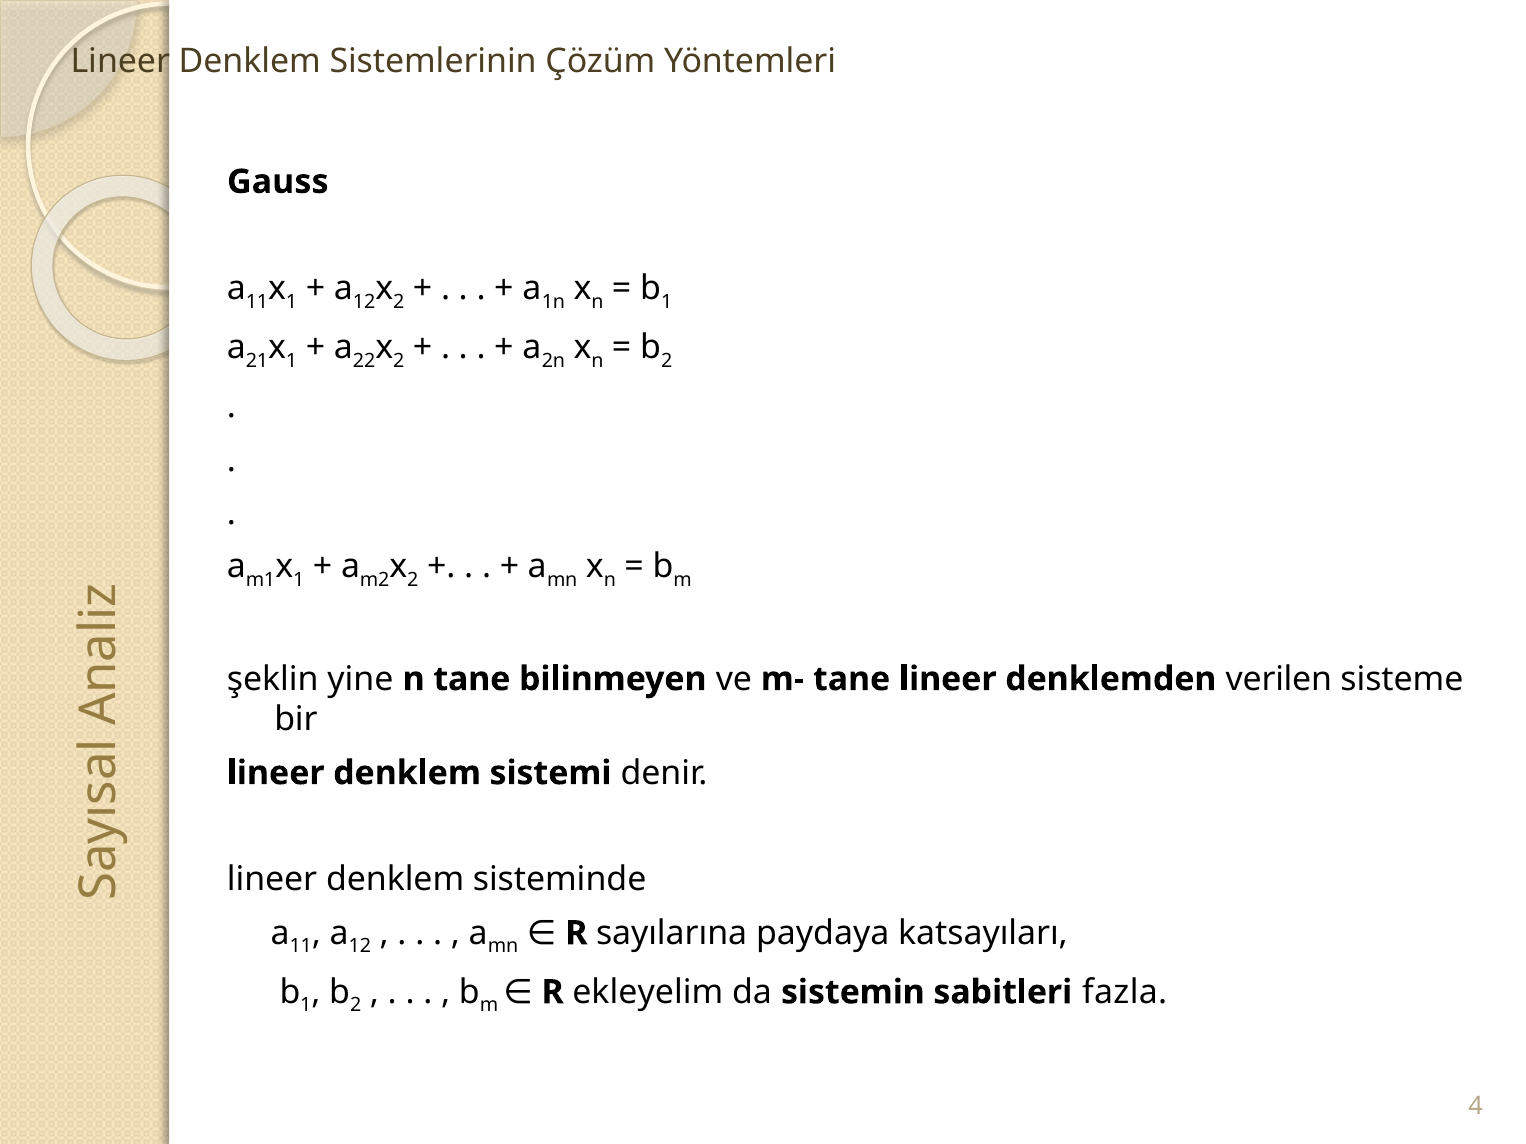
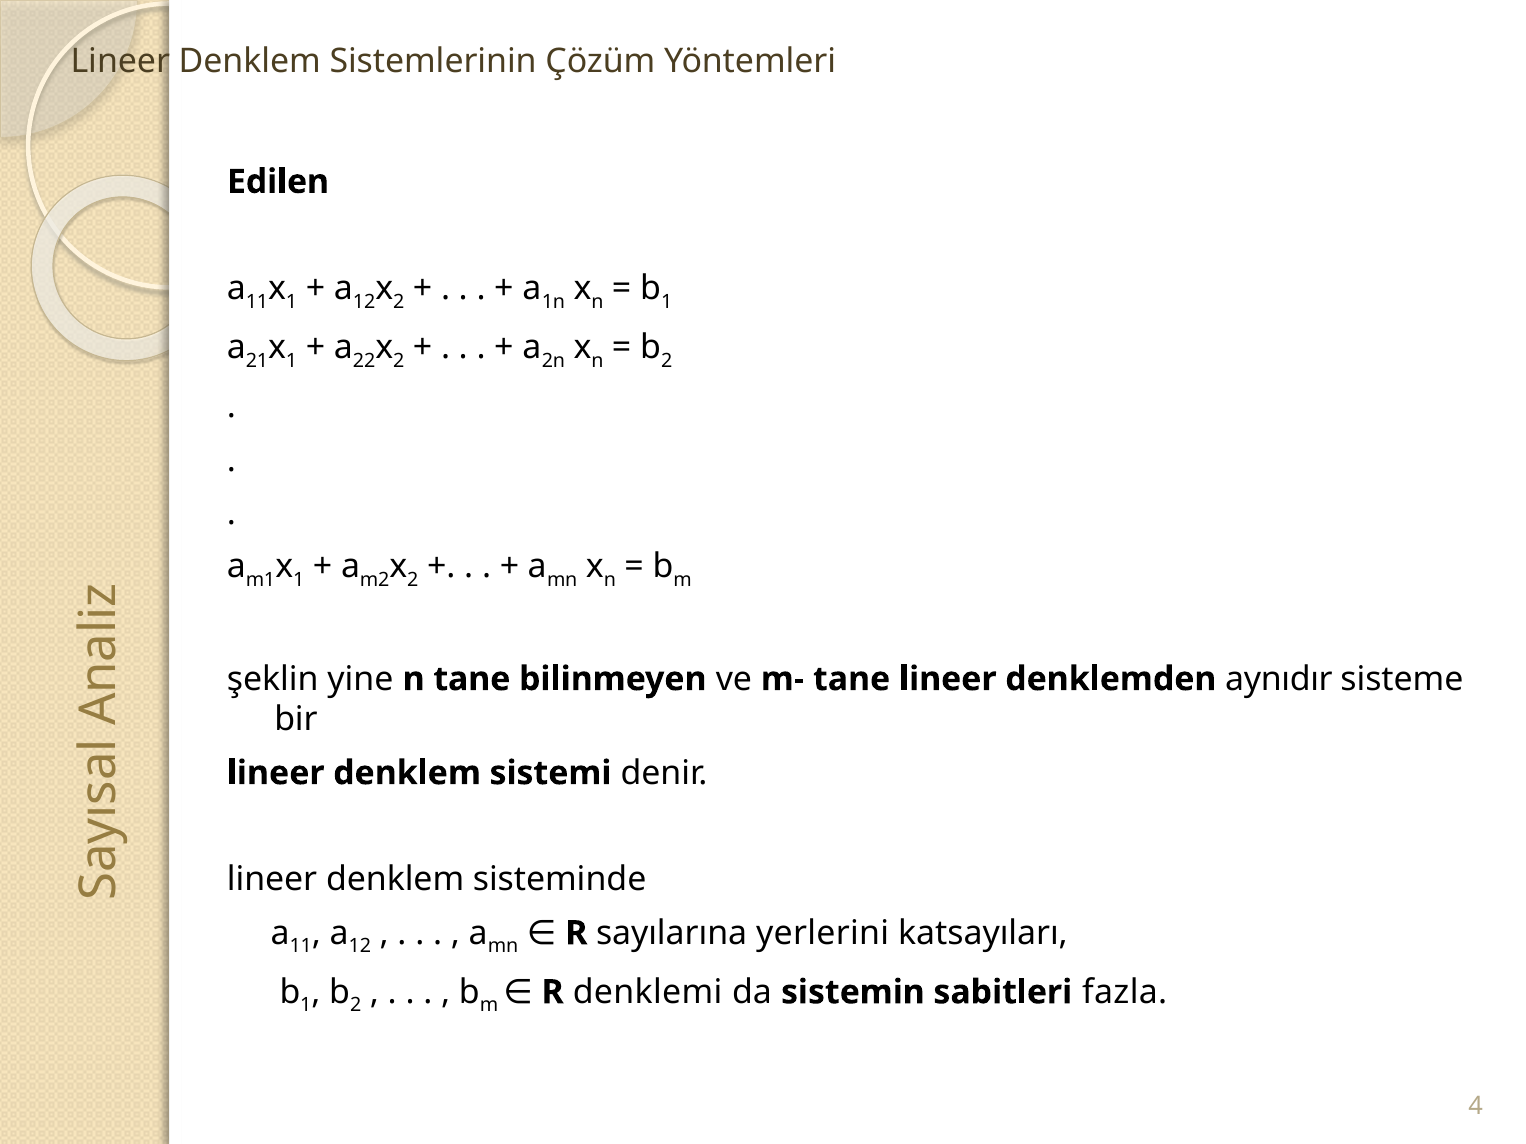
Gauss: Gauss -> Edilen
verilen: verilen -> aynıdır
paydaya: paydaya -> yerlerini
ekleyelim: ekleyelim -> denklemi
